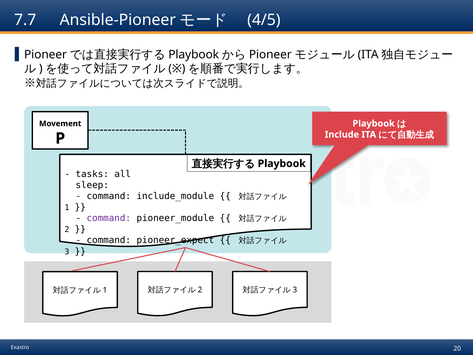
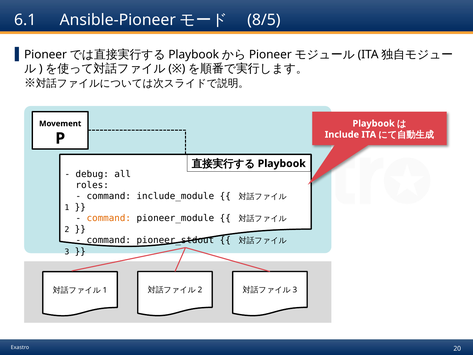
7.7: 7.7 -> 6.1
4/5: 4/5 -> 8/5
tasks: tasks -> debug
sleep: sleep -> roles
command at (109, 218) colour: purple -> orange
pioneer_expect: pioneer_expect -> pioneer_stdout
